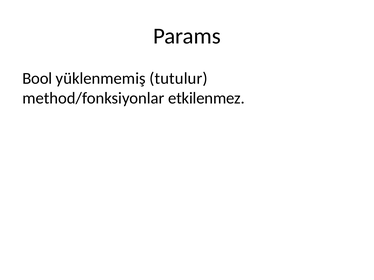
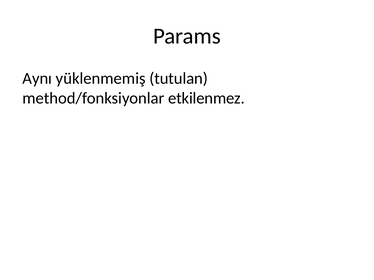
Bool: Bool -> Aynı
tutulur: tutulur -> tutulan
